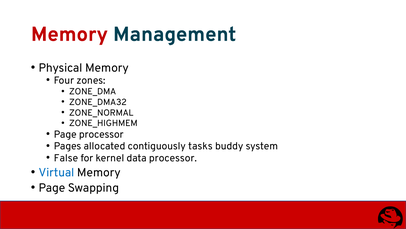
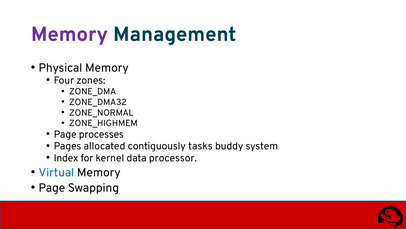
Memory at (69, 34) colour: red -> purple
Page processor: processor -> processes
False: False -> Index
